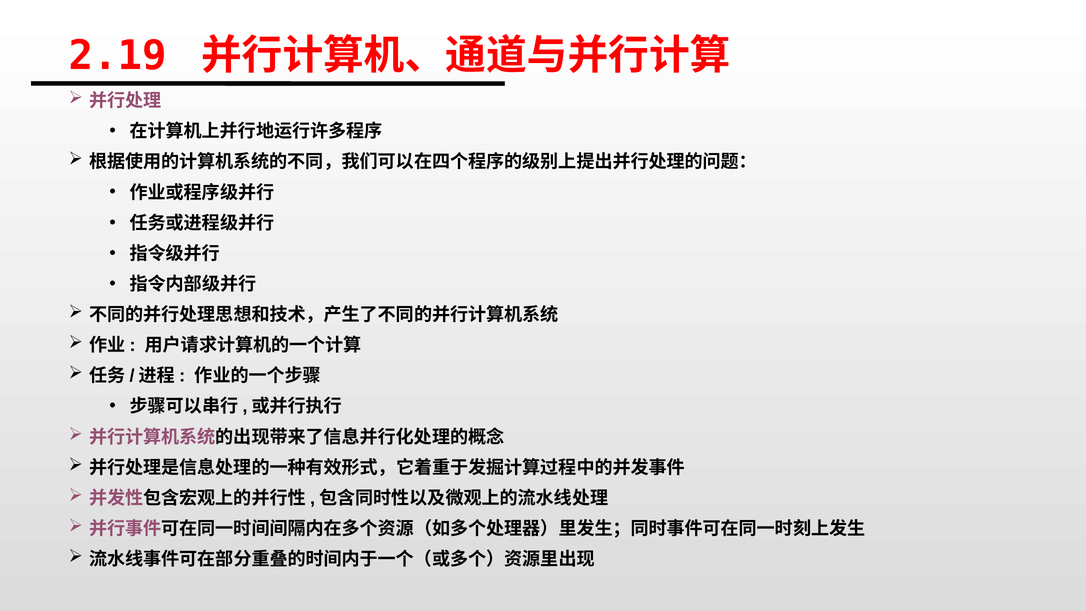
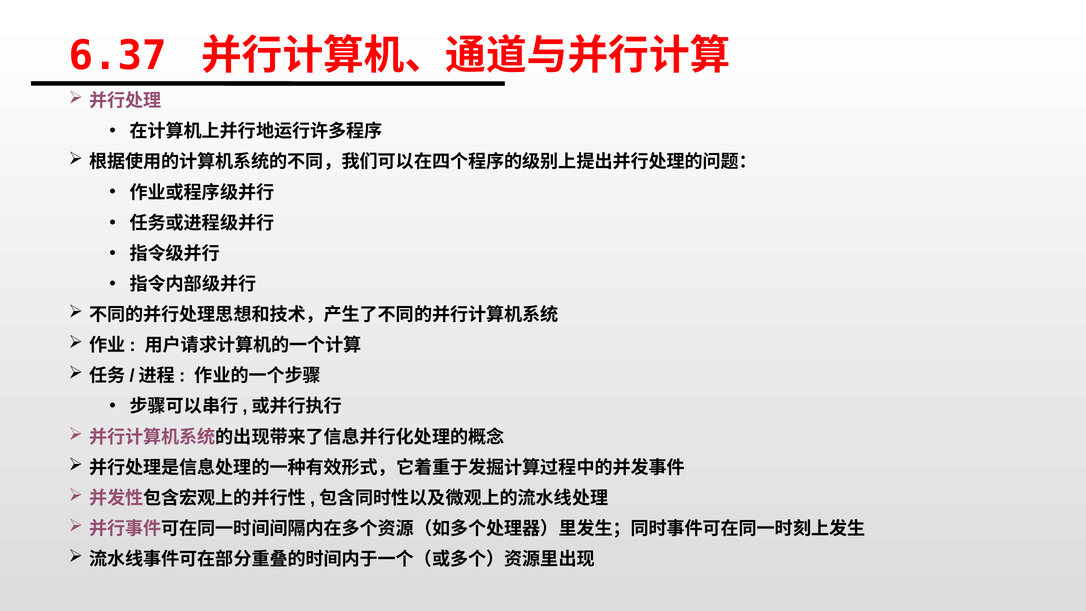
2.19: 2.19 -> 6.37
